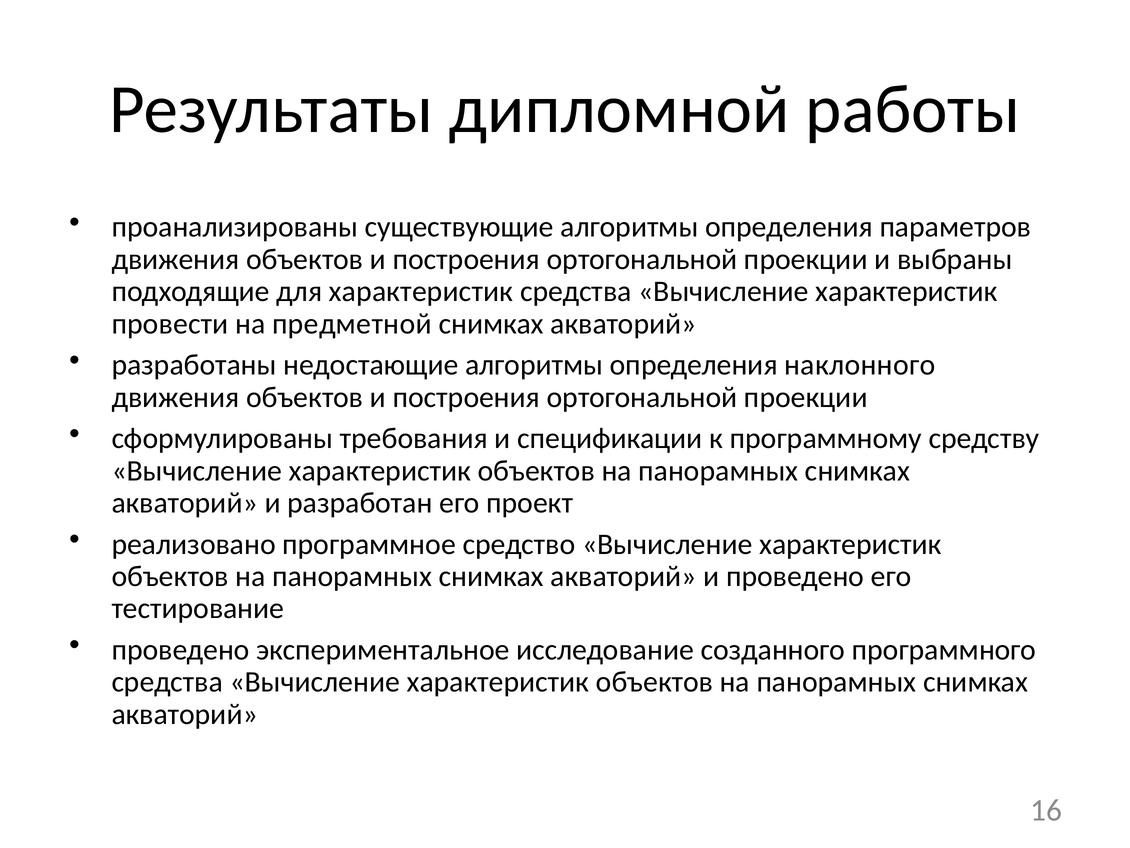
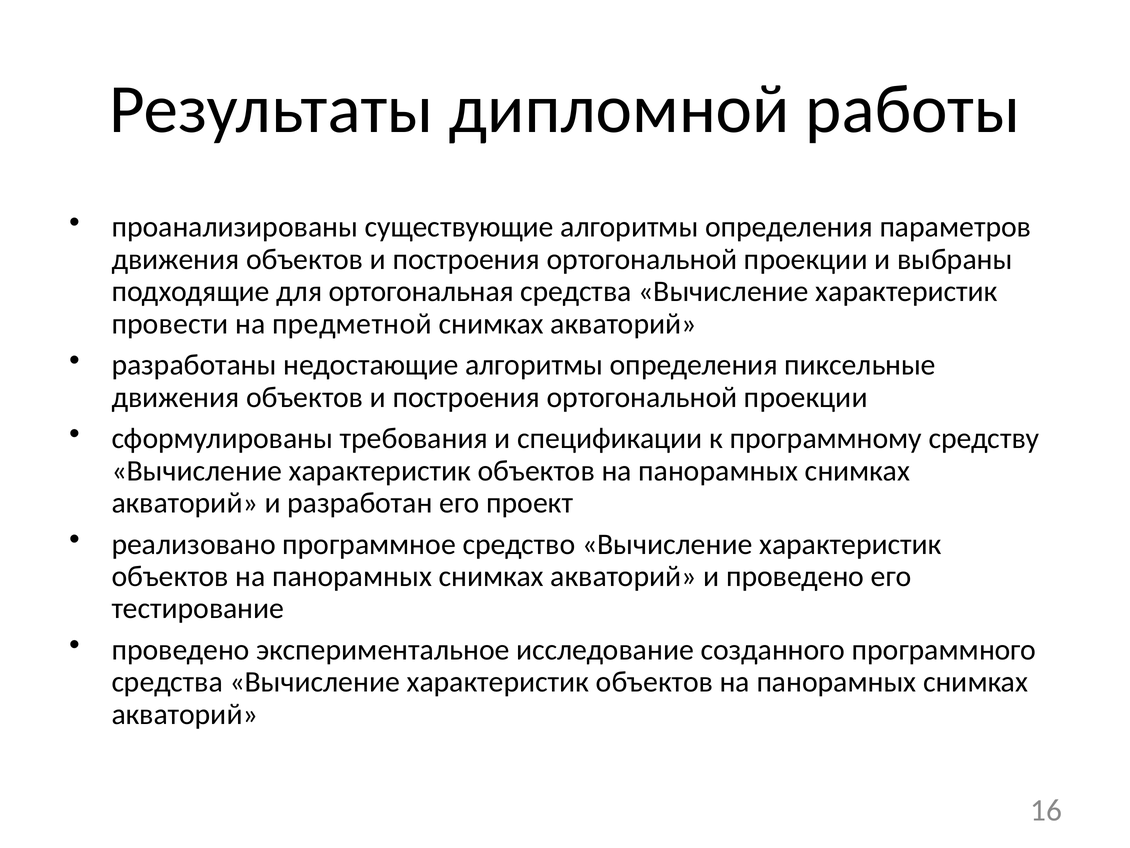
для характеристик: характеристик -> ортогональная
наклонного: наклонного -> пиксельные
